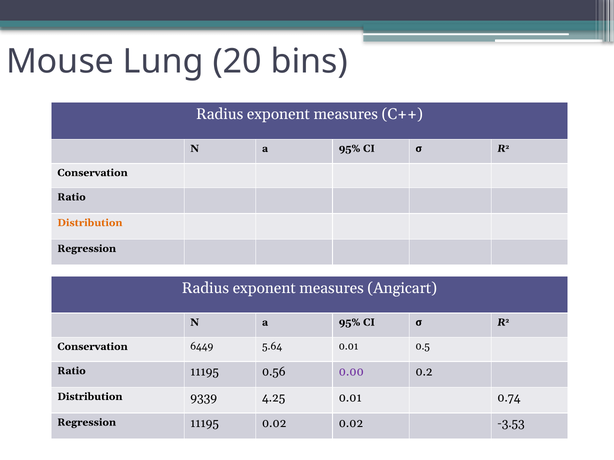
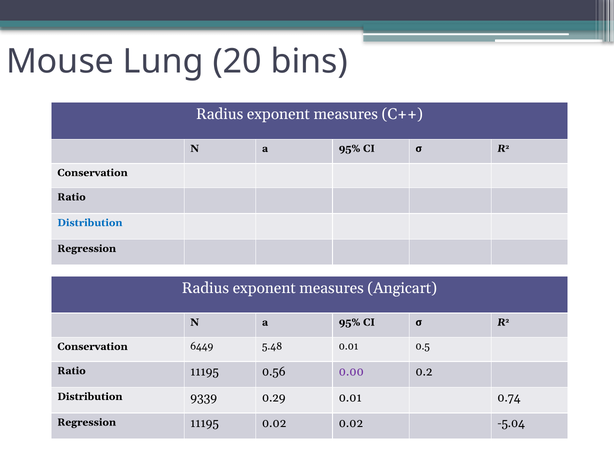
Distribution at (90, 223) colour: orange -> blue
5.64: 5.64 -> 5.48
4.25: 4.25 -> 0.29
-3.53: -3.53 -> -5.04
